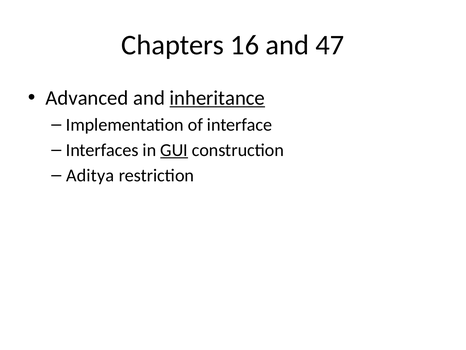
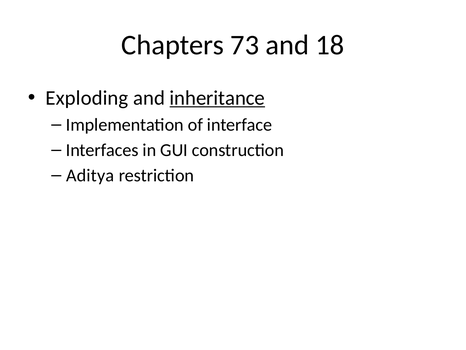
16: 16 -> 73
47: 47 -> 18
Advanced: Advanced -> Exploding
GUI underline: present -> none
